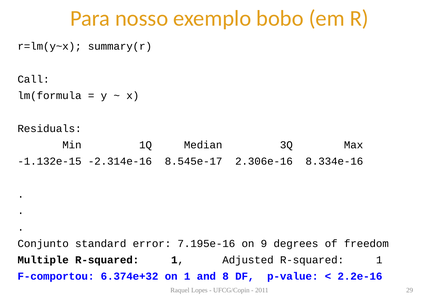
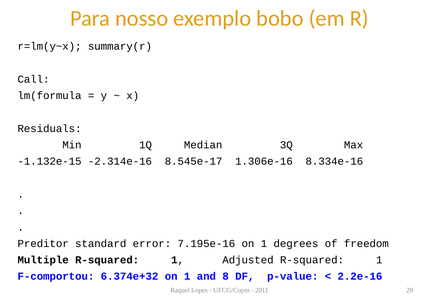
2.306e-16: 2.306e-16 -> 1.306e-16
Conjunto: Conjunto -> Preditor
7.195e-16 on 9: 9 -> 1
